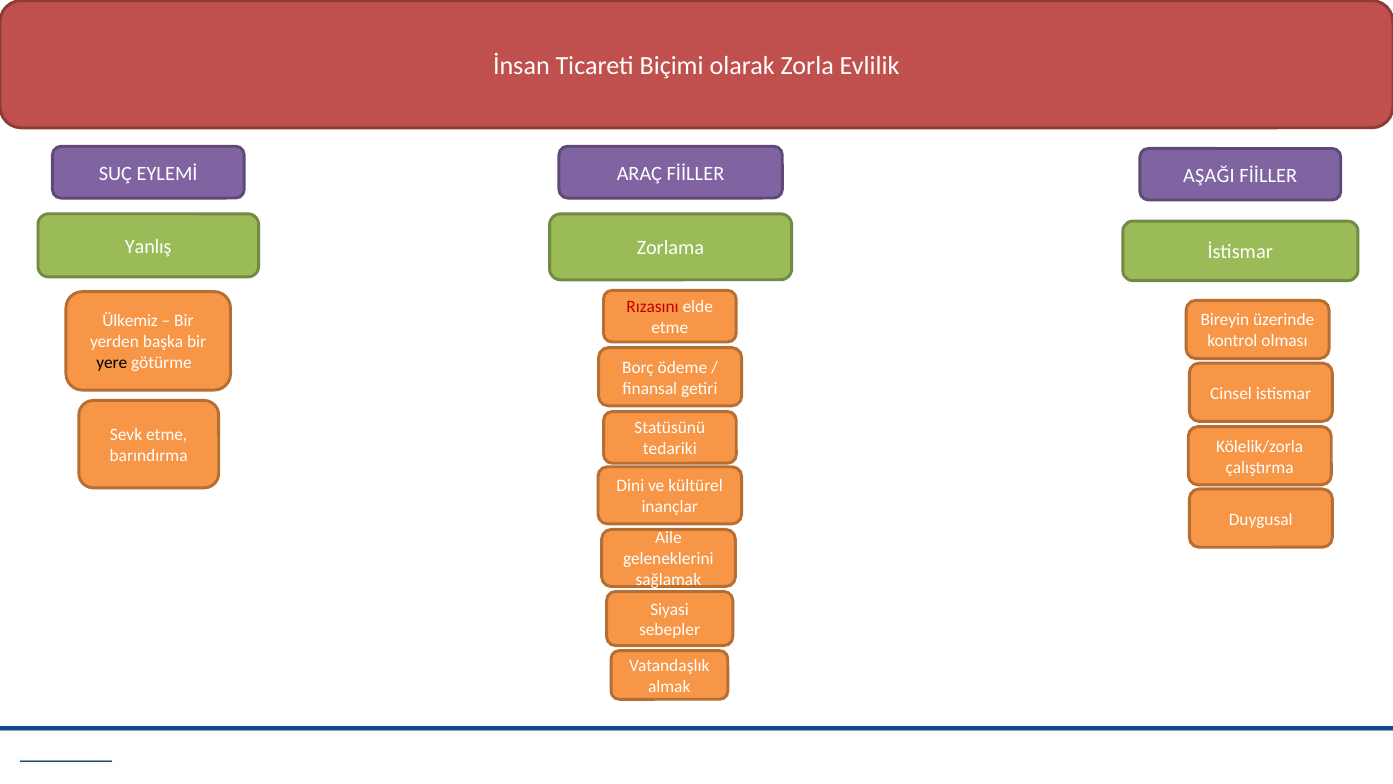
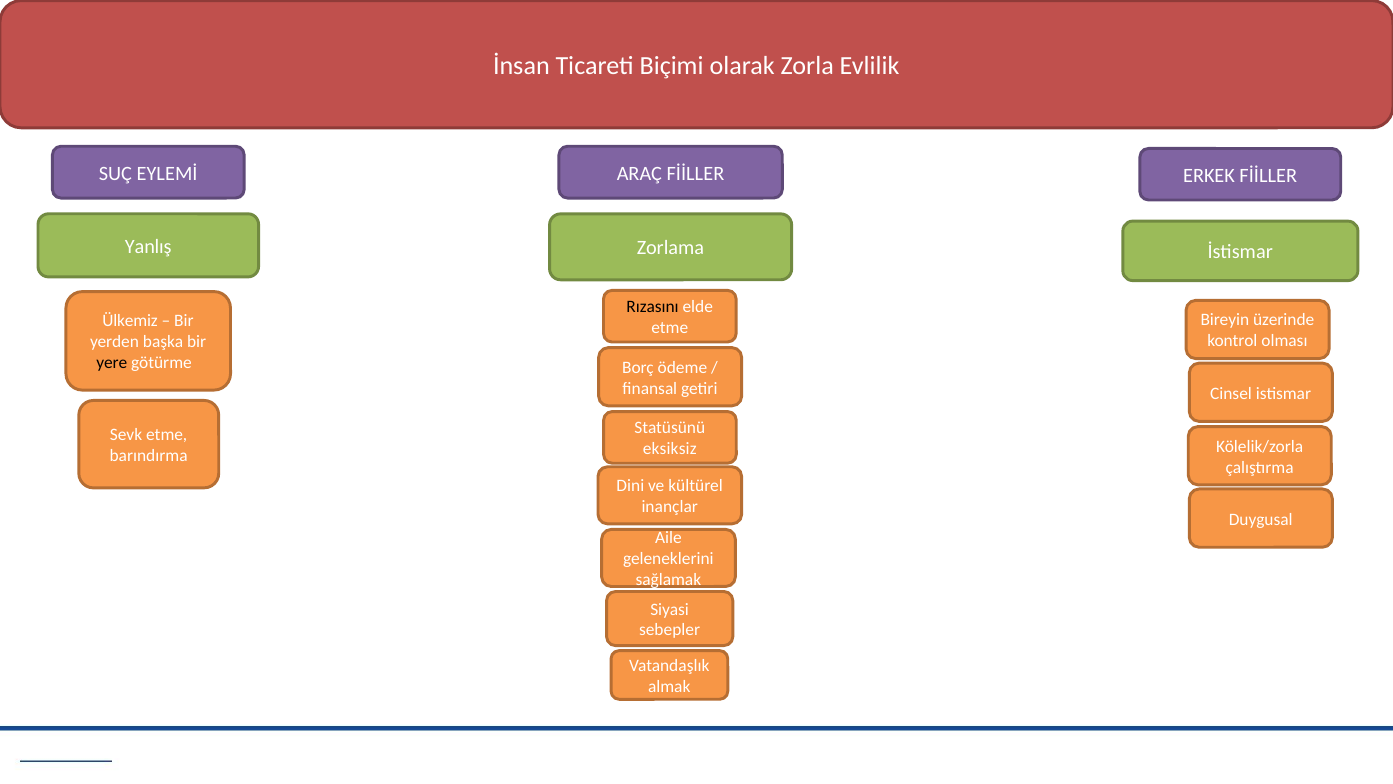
AŞAĞI: AŞAĞI -> ERKEK
Rızasını colour: red -> black
tedariki: tedariki -> eksiksiz
